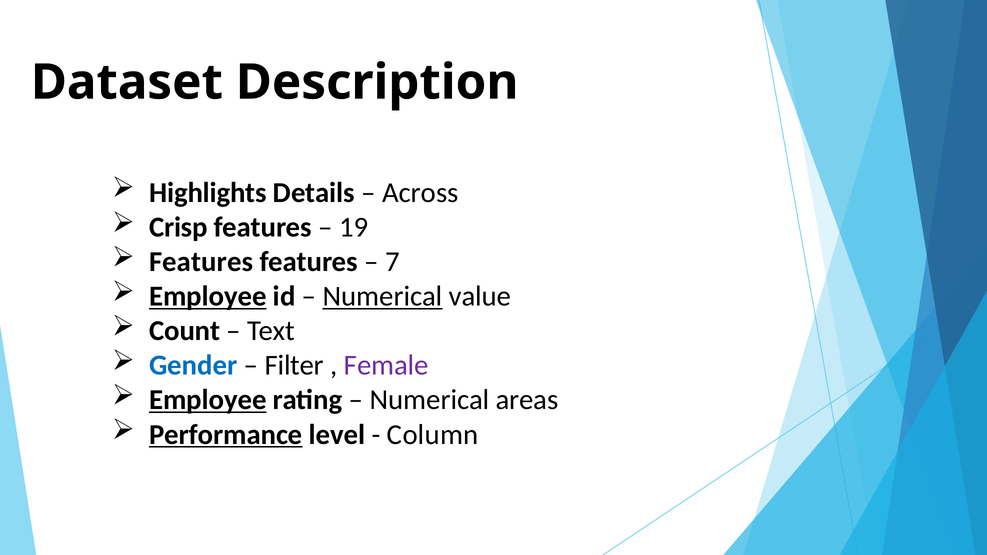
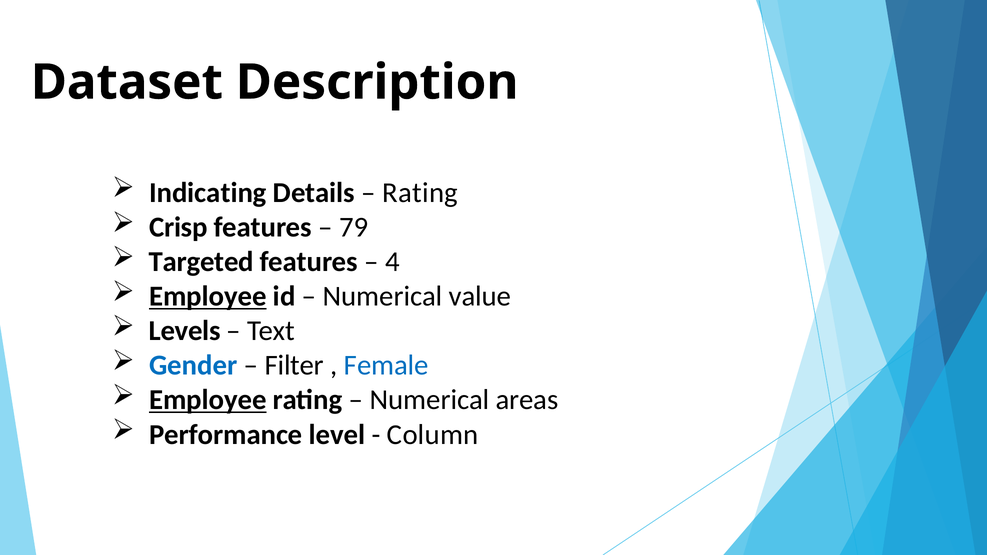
Highlights: Highlights -> Indicating
Across at (420, 193): Across -> Rating
19: 19 -> 79
Features at (201, 262): Features -> Targeted
7: 7 -> 4
Numerical at (383, 296) underline: present -> none
Count: Count -> Levels
Female colour: purple -> blue
Performance underline: present -> none
